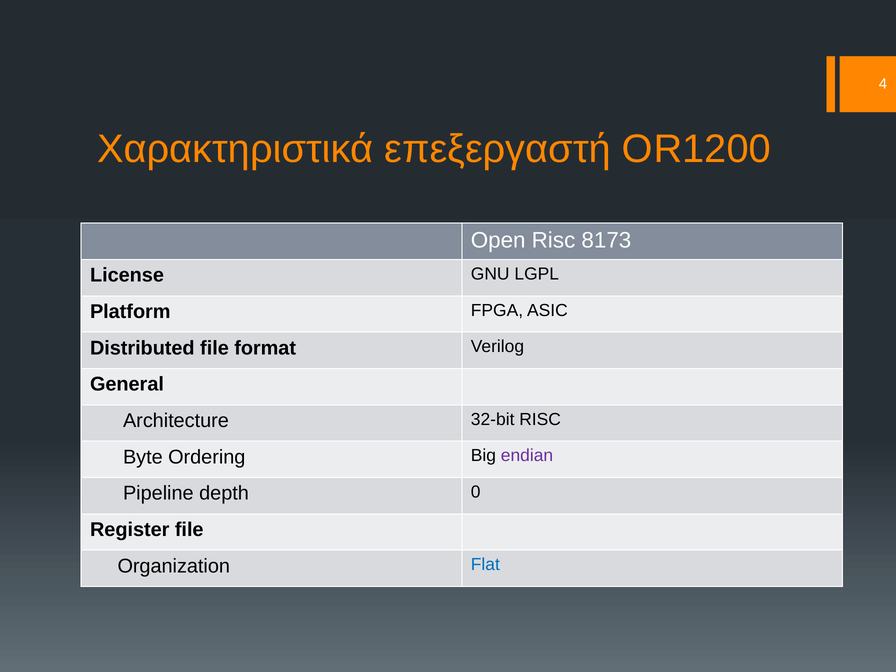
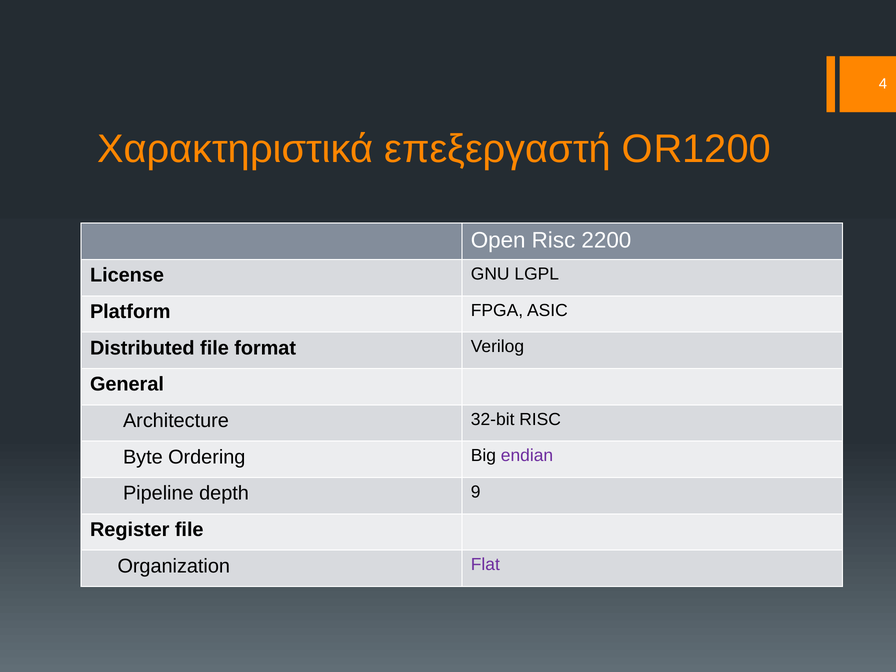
8173: 8173 -> 2200
0: 0 -> 9
Flat colour: blue -> purple
